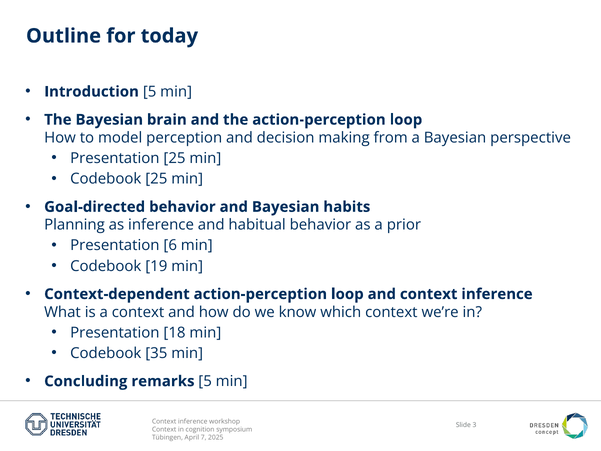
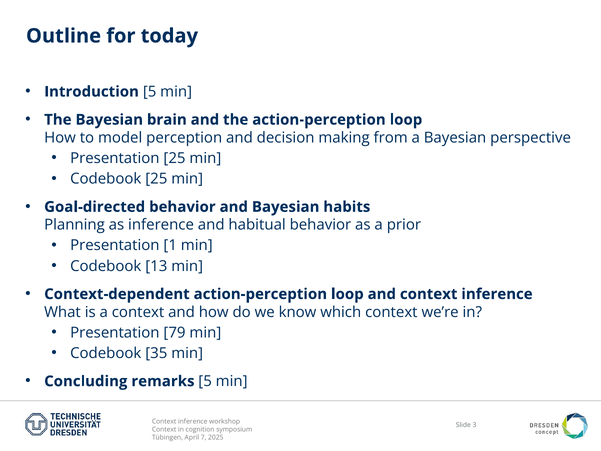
6: 6 -> 1
19: 19 -> 13
18: 18 -> 79
